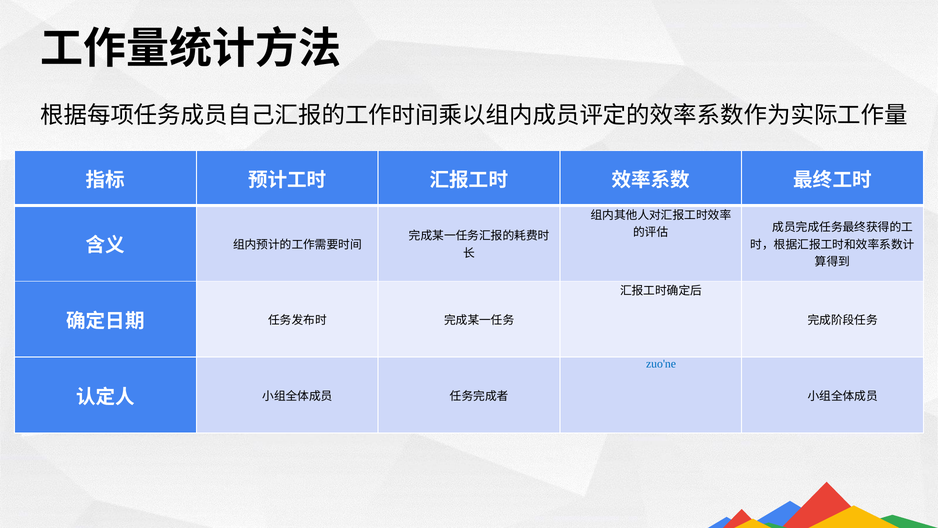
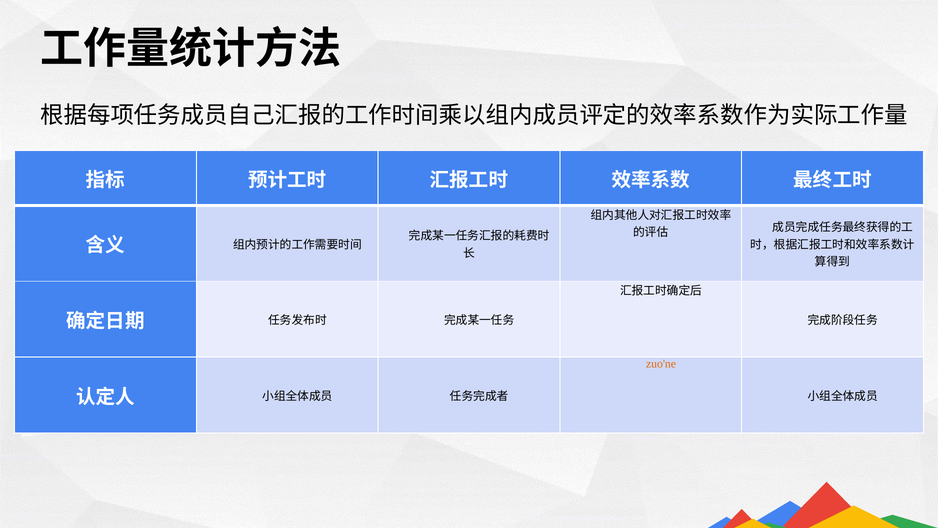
zuo'ne colour: blue -> orange
